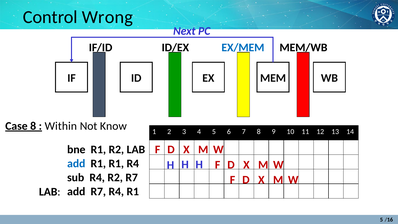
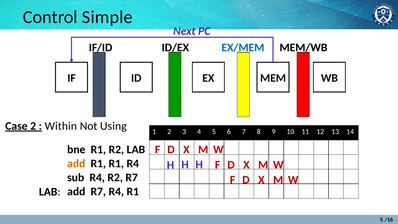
Wrong: Wrong -> Simple
Case 8: 8 -> 2
Know: Know -> Using
add at (76, 163) colour: blue -> orange
